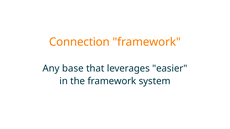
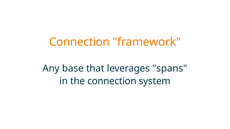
easier: easier -> spans
the framework: framework -> connection
